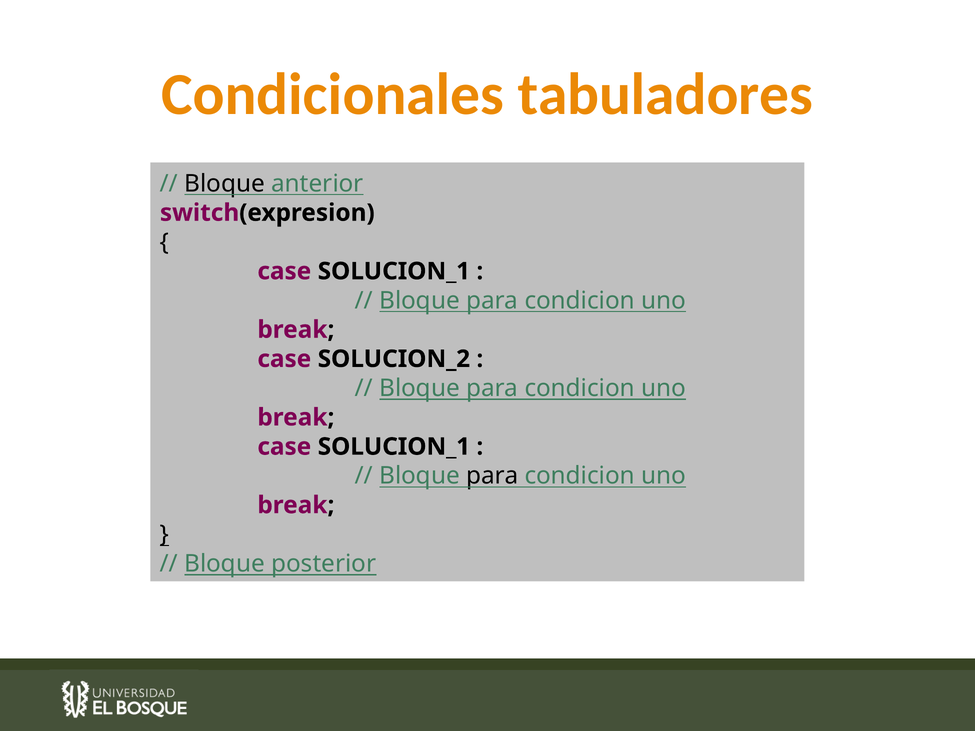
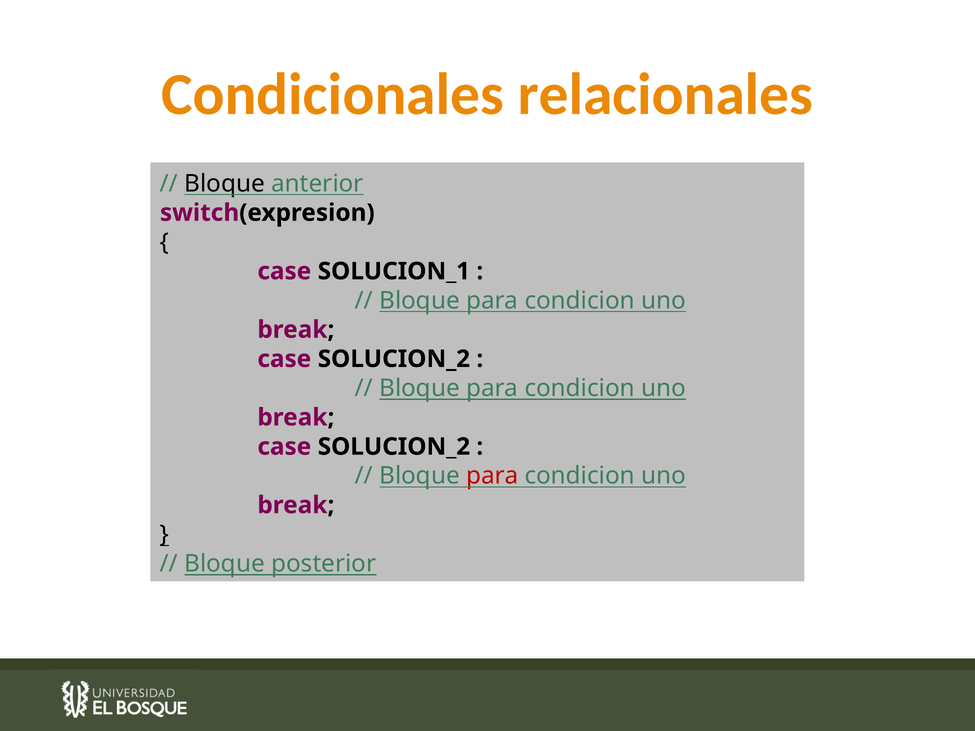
tabuladores: tabuladores -> relacionales
SOLUCION_1 at (394, 447): SOLUCION_1 -> SOLUCION_2
para at (492, 476) colour: black -> red
